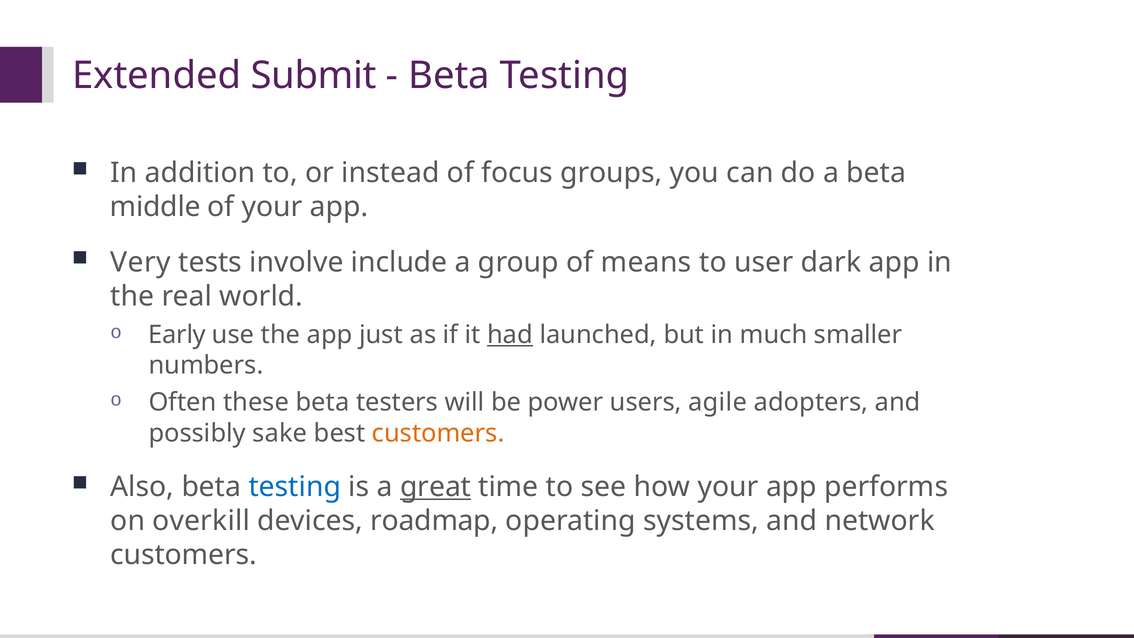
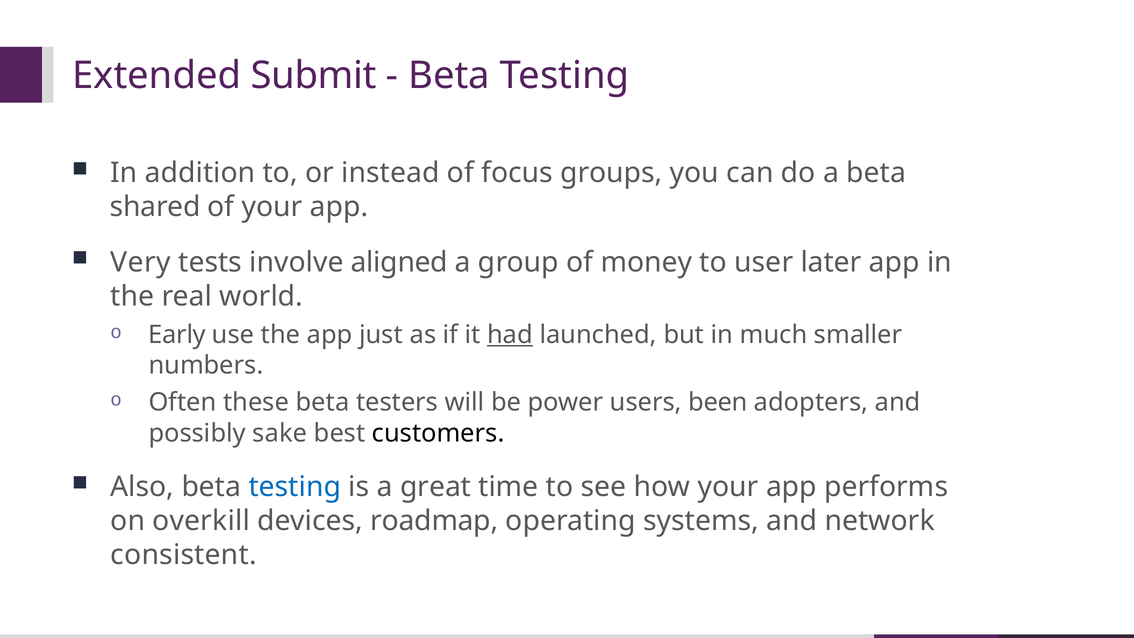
middle: middle -> shared
include: include -> aligned
means: means -> money
dark: dark -> later
agile: agile -> been
customers at (438, 433) colour: orange -> black
great underline: present -> none
customers at (184, 555): customers -> consistent
